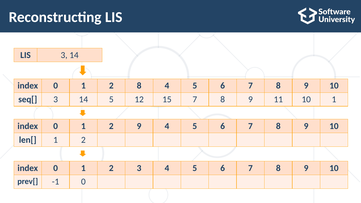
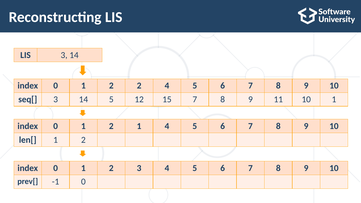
2 8: 8 -> 2
2 9: 9 -> 1
